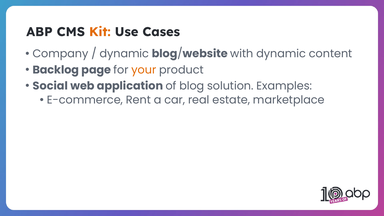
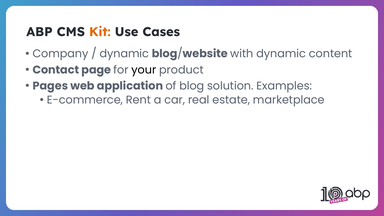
Backlog: Backlog -> Contact
your colour: orange -> black
Social: Social -> Pages
